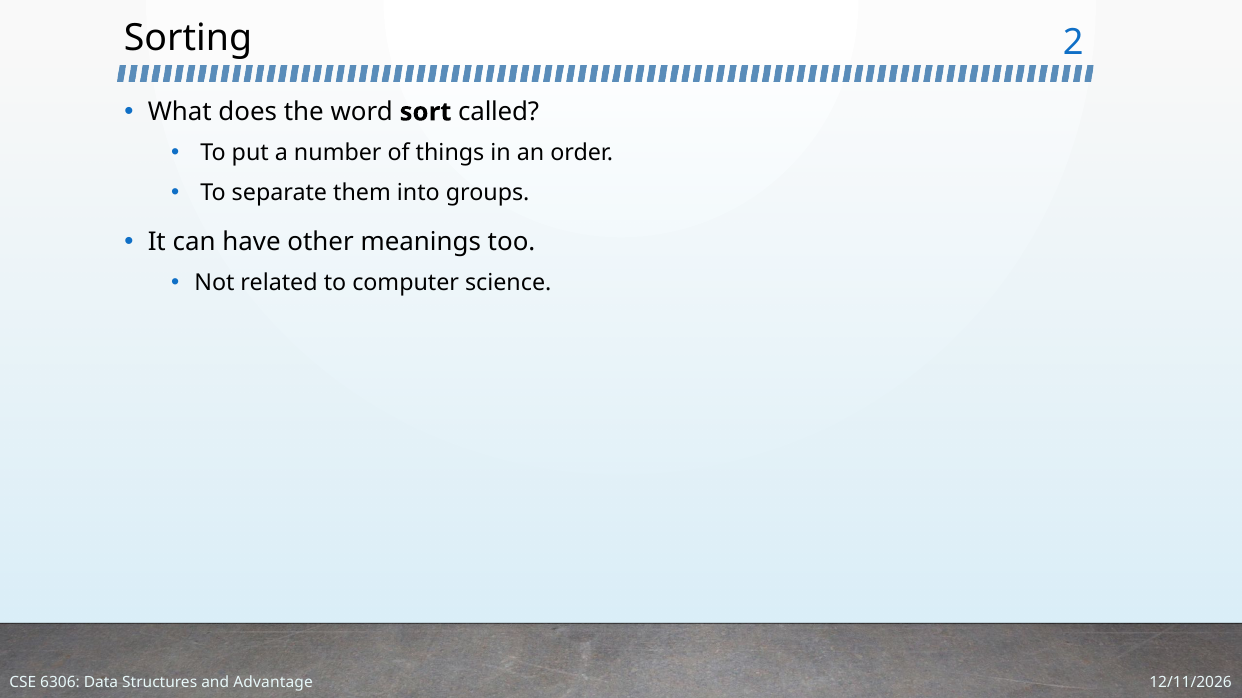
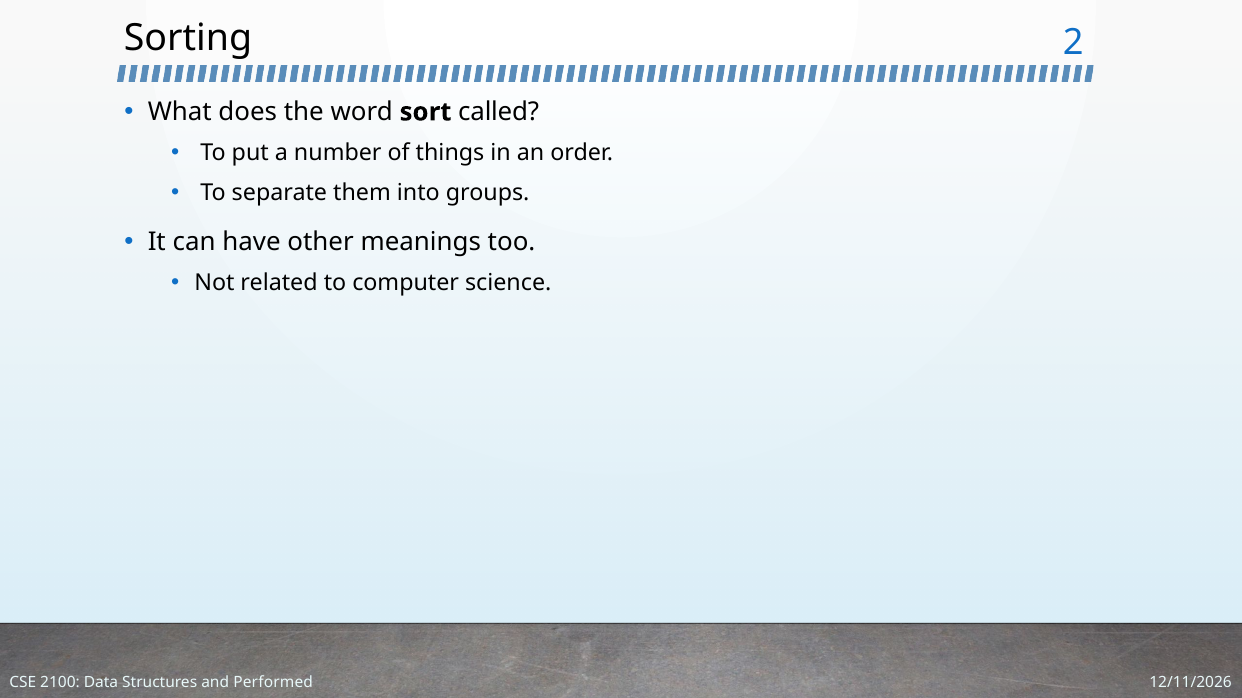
6306: 6306 -> 2100
Advantage: Advantage -> Performed
